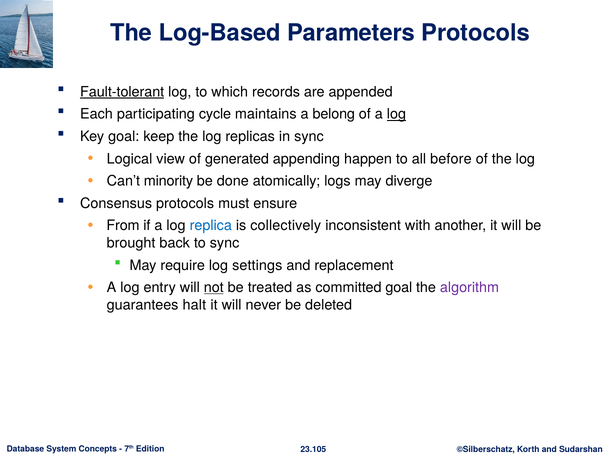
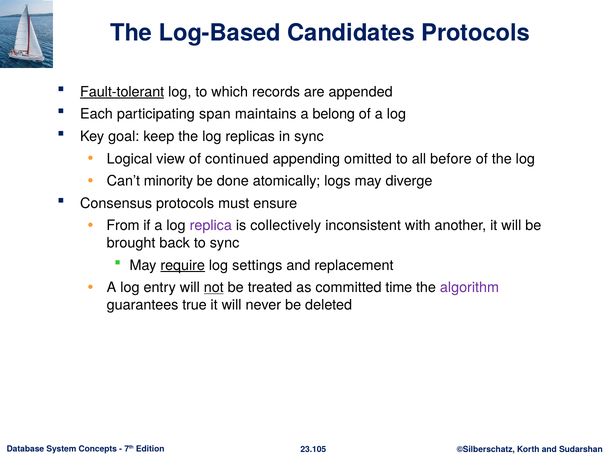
Parameters: Parameters -> Candidates
cycle: cycle -> span
log at (396, 114) underline: present -> none
generated: generated -> continued
happen: happen -> omitted
replica colour: blue -> purple
require underline: none -> present
committed goal: goal -> time
halt: halt -> true
